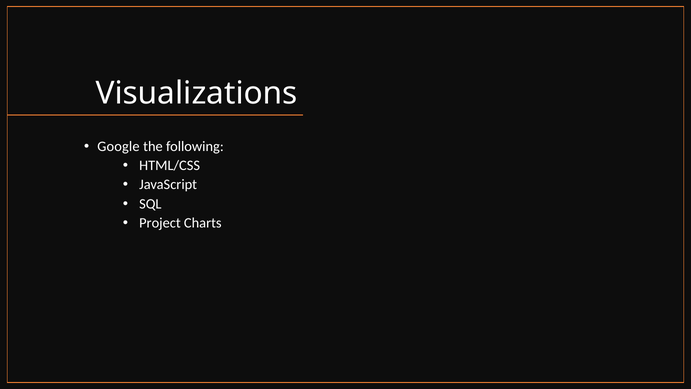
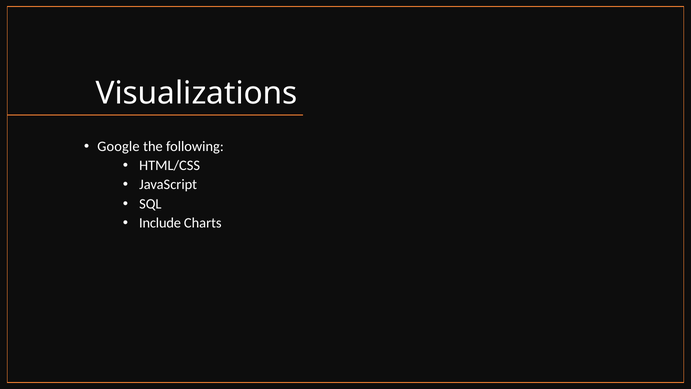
Project: Project -> Include
